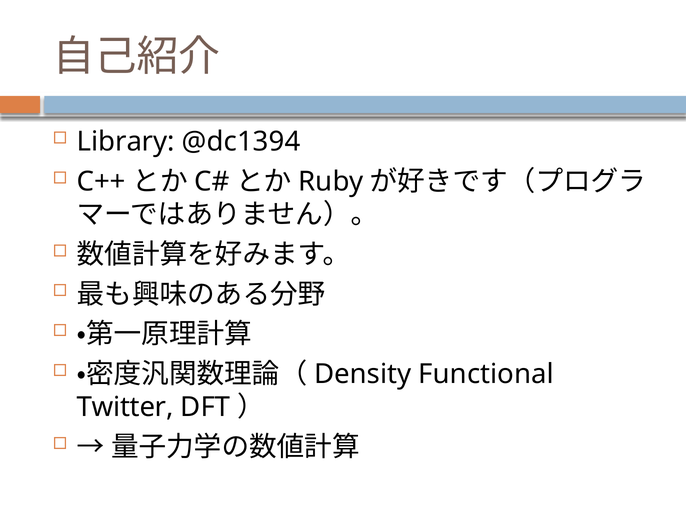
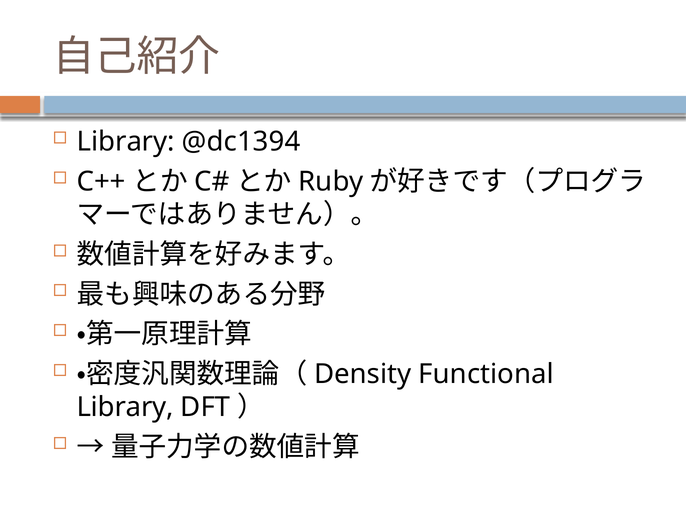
Twitter at (125, 408): Twitter -> Library
